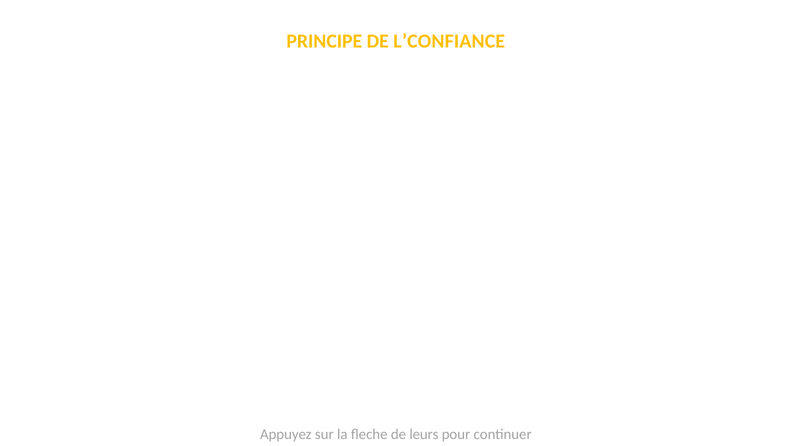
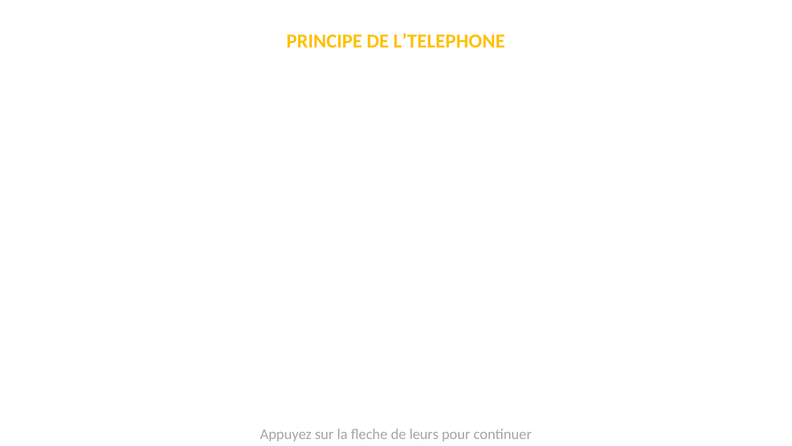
L’CONFIANCE: L’CONFIANCE -> L’TELEPHONE
